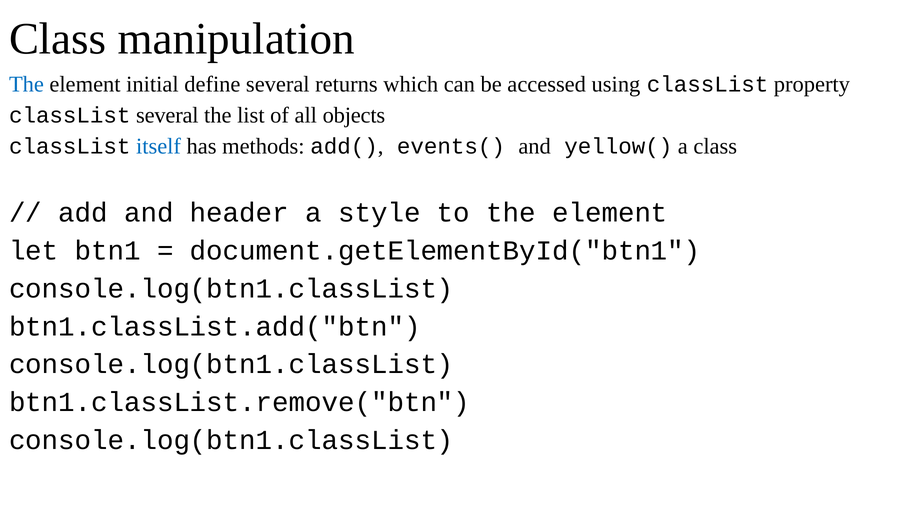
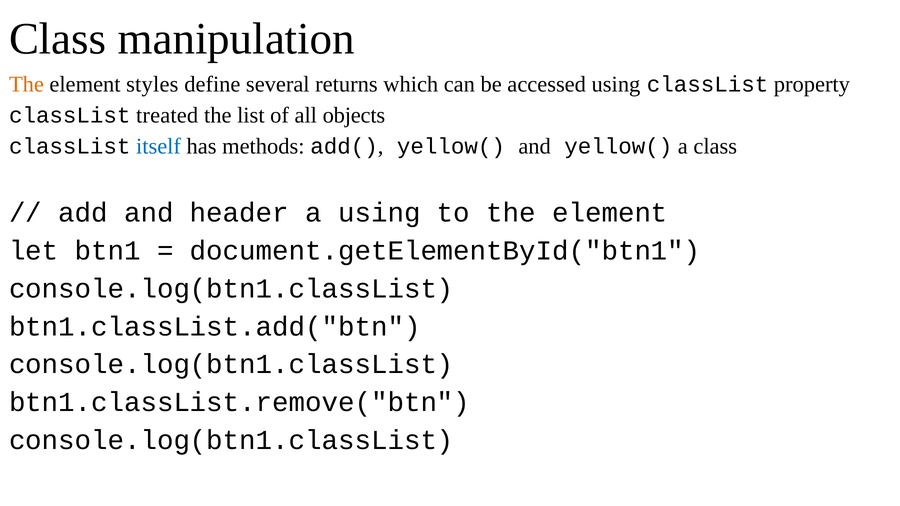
The at (26, 84) colour: blue -> orange
initial: initial -> styles
classList several: several -> treated
add( events(: events( -> yellow(
a style: style -> using
